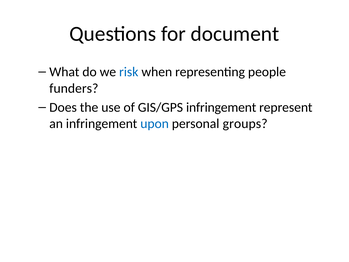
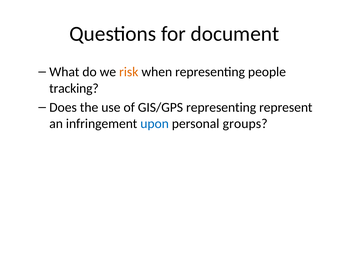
risk colour: blue -> orange
funders: funders -> tracking
GIS/GPS infringement: infringement -> representing
